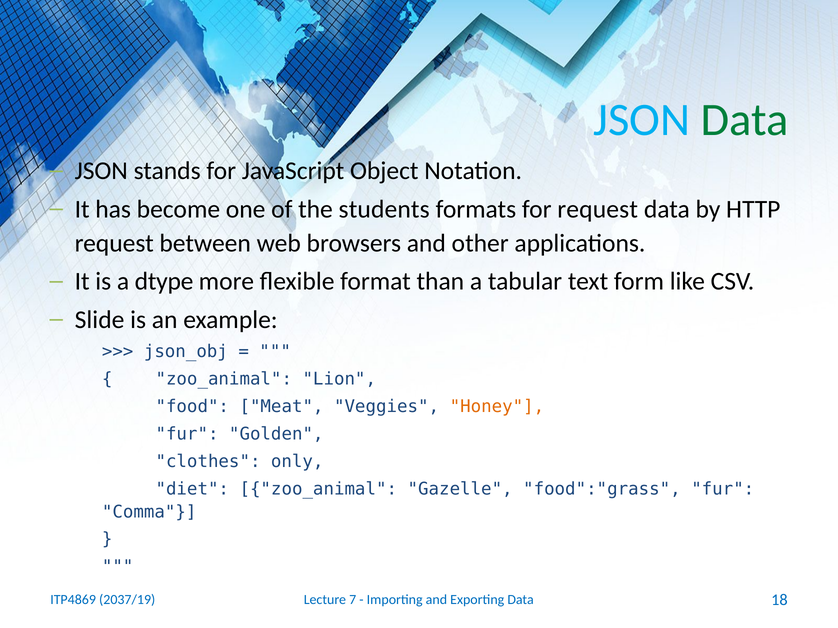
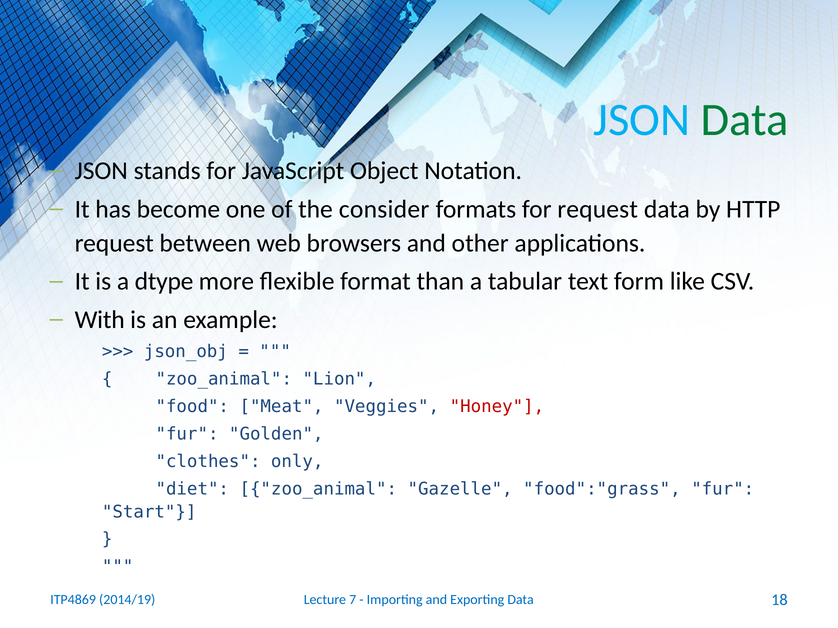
students: students -> consider
Slide: Slide -> With
Honey colour: orange -> red
Comma: Comma -> Start
2037/19: 2037/19 -> 2014/19
